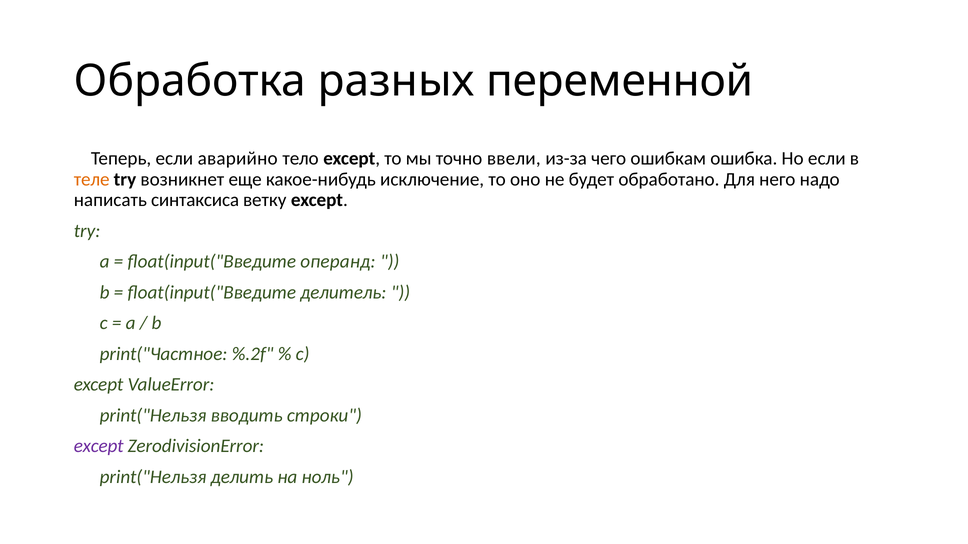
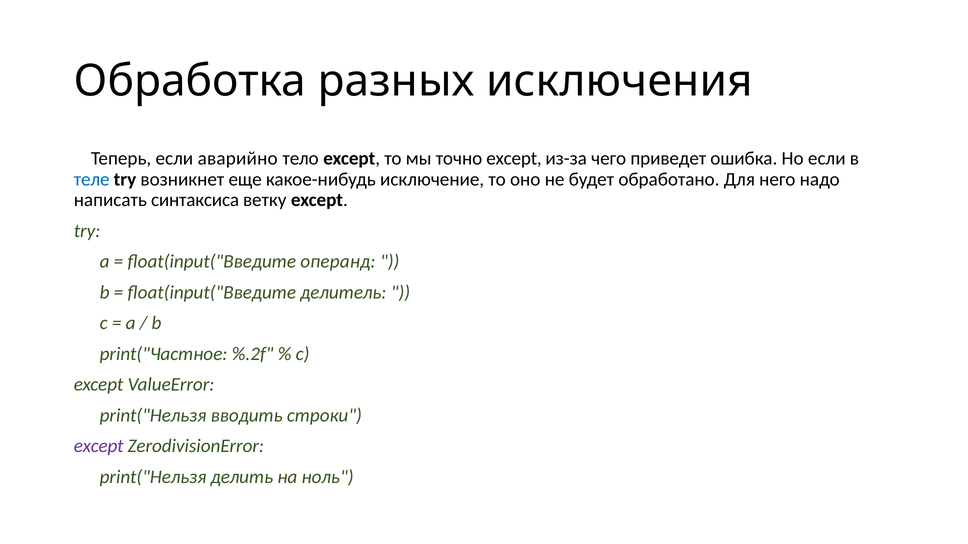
переменной: переменной -> исключения
точно ввели: ввели -> except
ошибкам: ошибкам -> приведет
теле colour: orange -> blue
